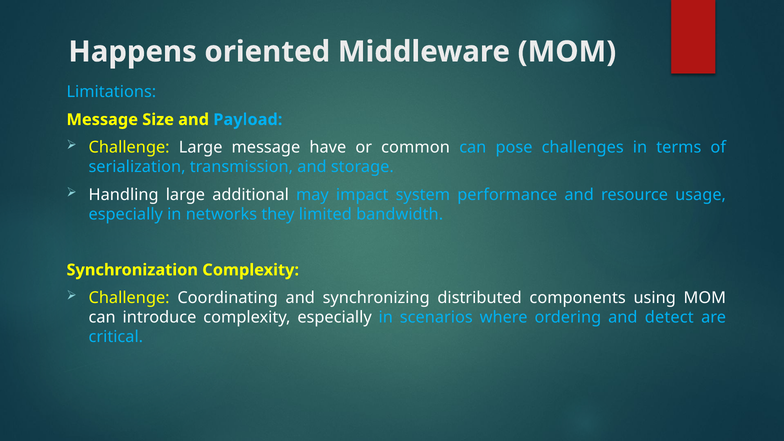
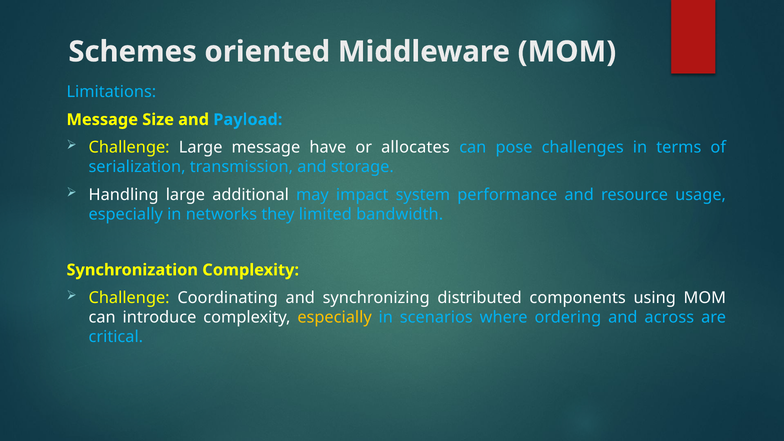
Happens: Happens -> Schemes
common: common -> allocates
especially at (335, 317) colour: white -> yellow
detect: detect -> across
